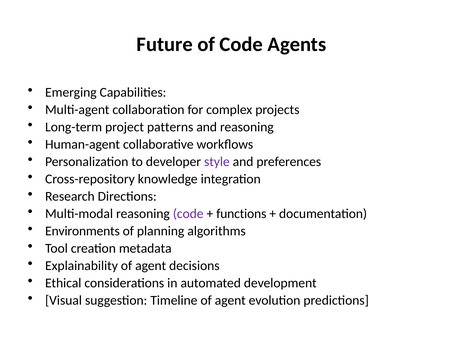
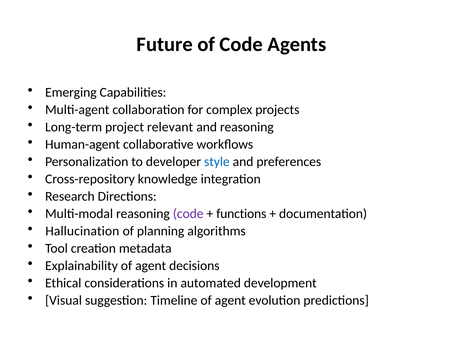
patterns: patterns -> relevant
style colour: purple -> blue
Environments: Environments -> Hallucination
